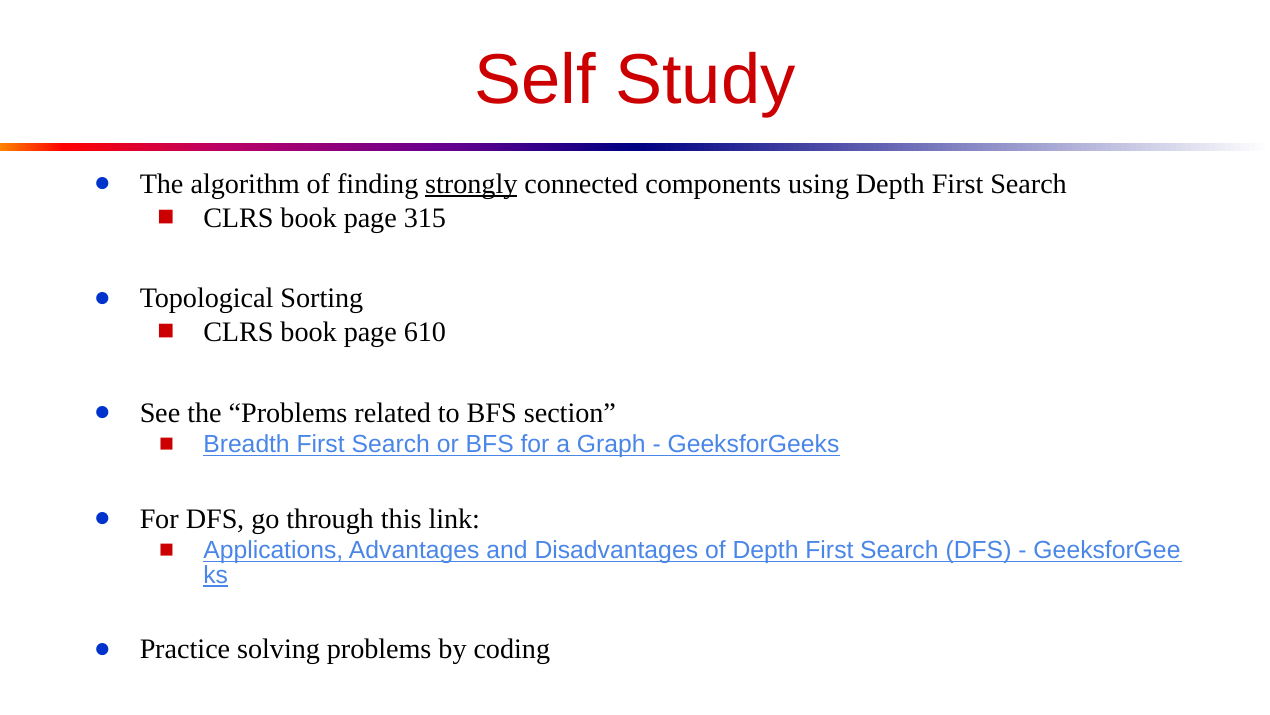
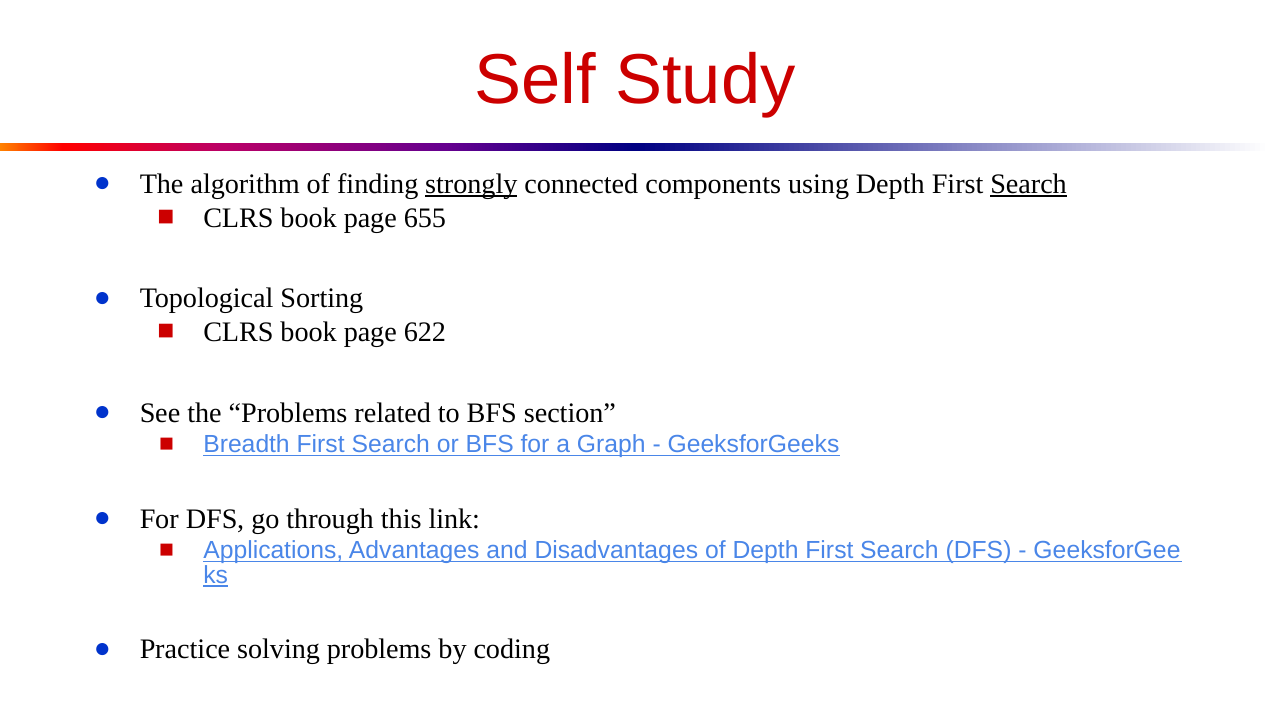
Search at (1029, 184) underline: none -> present
315: 315 -> 655
610: 610 -> 622
